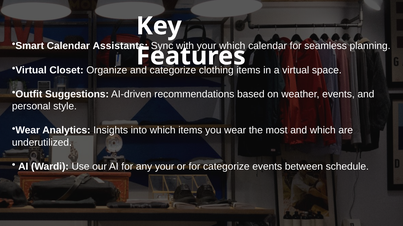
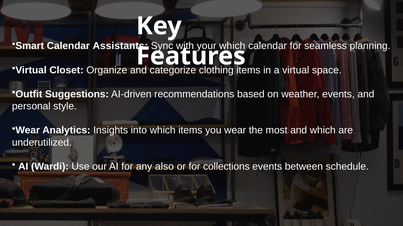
any your: your -> also
for categorize: categorize -> collections
